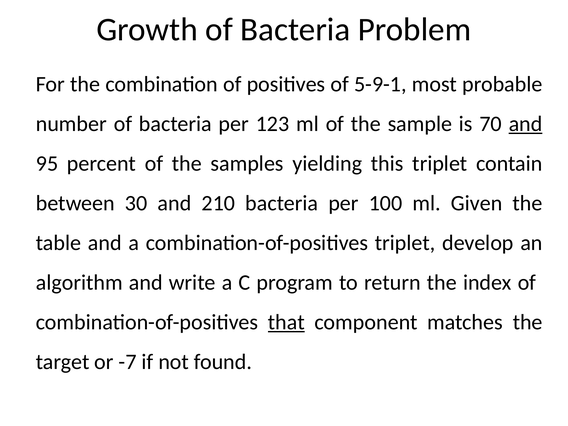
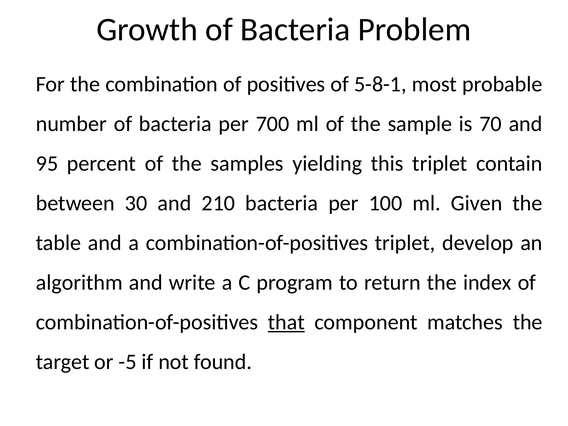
5-9-1: 5-9-1 -> 5-8-1
123: 123 -> 700
and at (526, 124) underline: present -> none
-7: -7 -> -5
